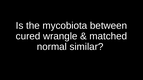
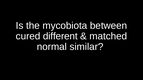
wrangle: wrangle -> different
